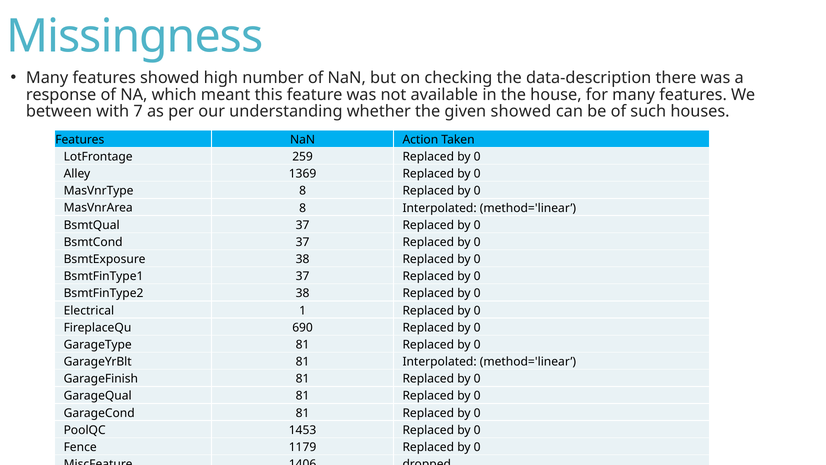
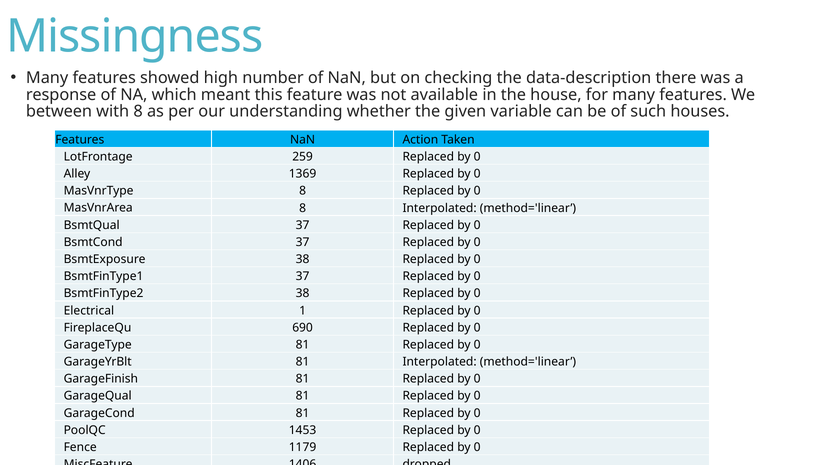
with 7: 7 -> 8
given showed: showed -> variable
